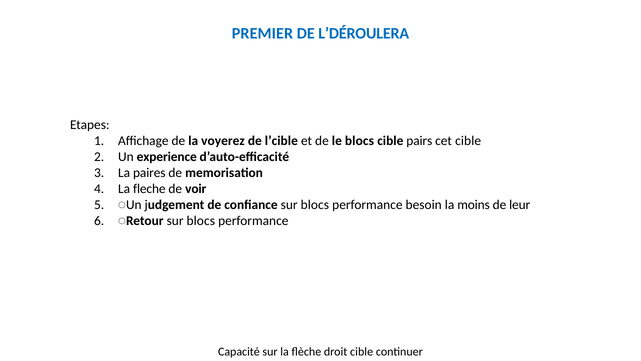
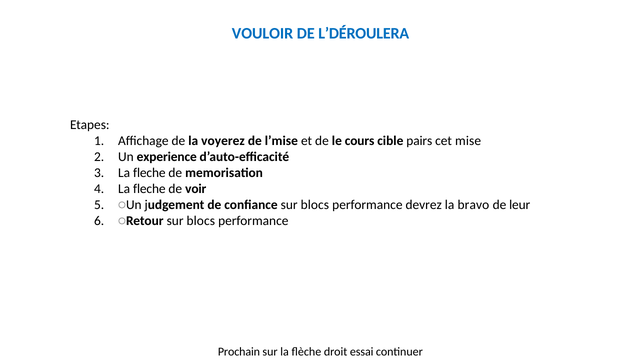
PREMIER: PREMIER -> VOULOIR
l’cible: l’cible -> l’mise
le blocs: blocs -> cours
cet cible: cible -> mise
paires at (149, 173): paires -> fleche
besoin: besoin -> devrez
moins: moins -> bravo
Capacité: Capacité -> Prochain
droit cible: cible -> essai
